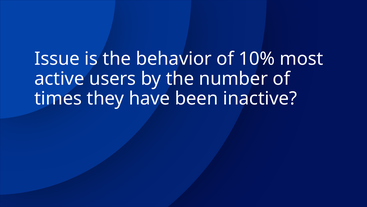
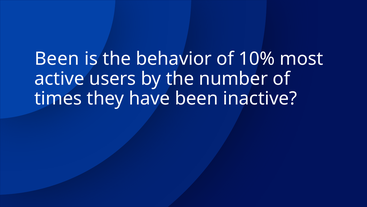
Issue at (57, 59): Issue -> Been
